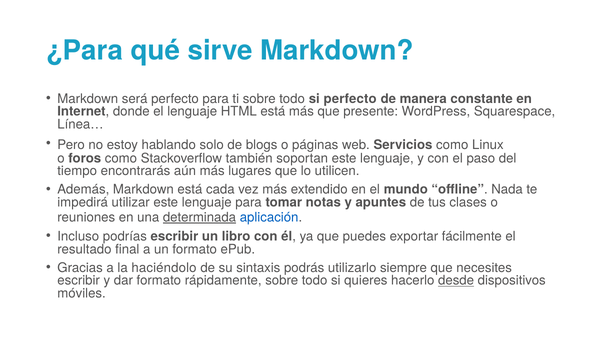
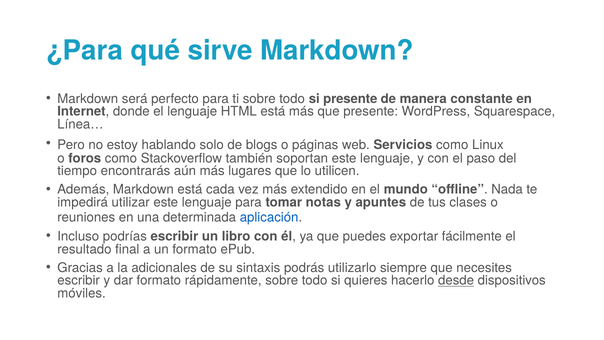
si perfecto: perfecto -> presente
determinada underline: present -> none
haciéndolo: haciéndolo -> adicionales
